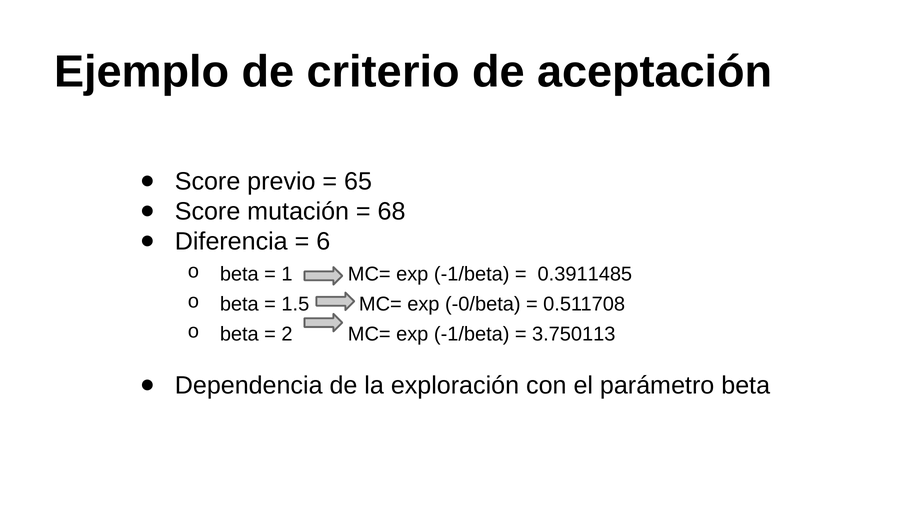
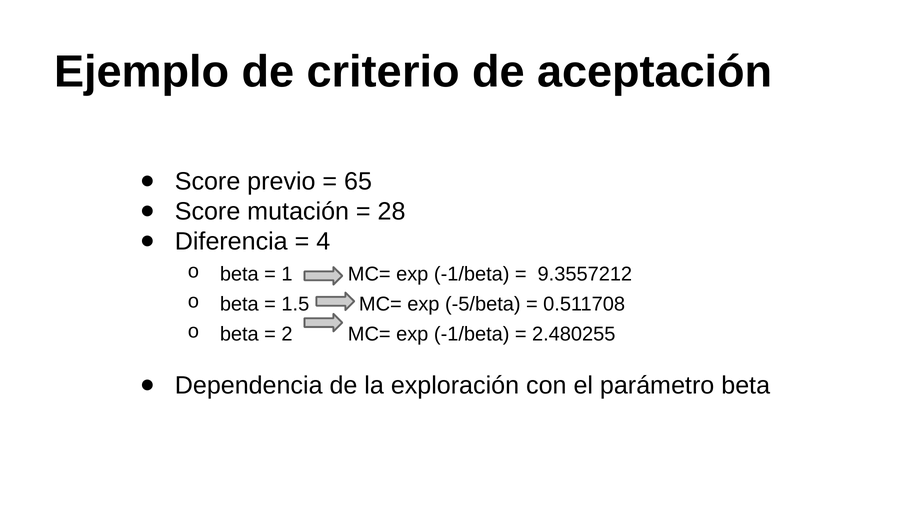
68: 68 -> 28
6: 6 -> 4
0.3911485: 0.3911485 -> 9.3557212
-0/beta: -0/beta -> -5/beta
3.750113: 3.750113 -> 2.480255
